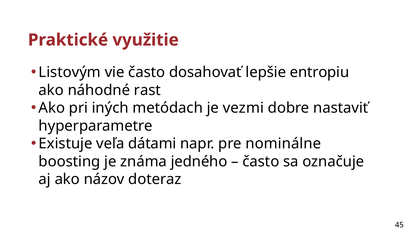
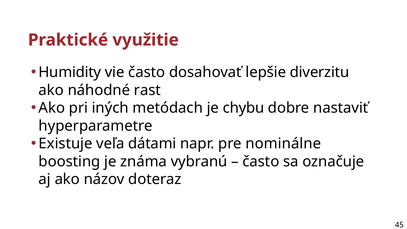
Listovým: Listovým -> Humidity
entropiu: entropiu -> diverzitu
vezmi: vezmi -> chybu
jedného: jedného -> vybranú
